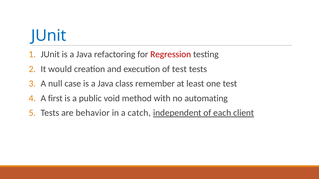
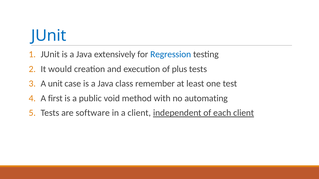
refactoring: refactoring -> extensively
Regression colour: red -> blue
of test: test -> plus
null: null -> unit
behavior: behavior -> software
a catch: catch -> client
